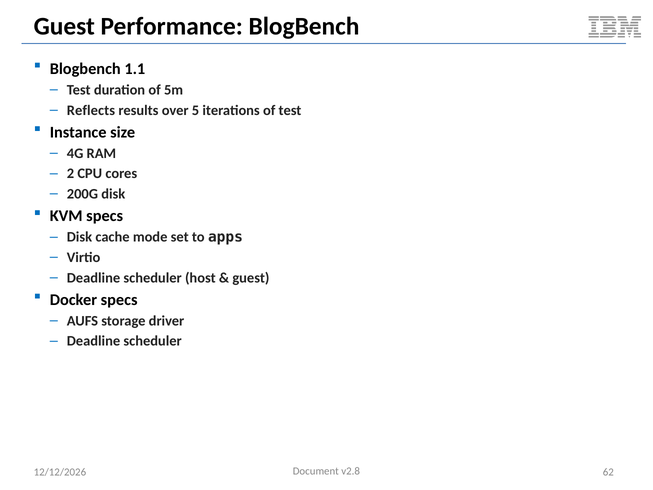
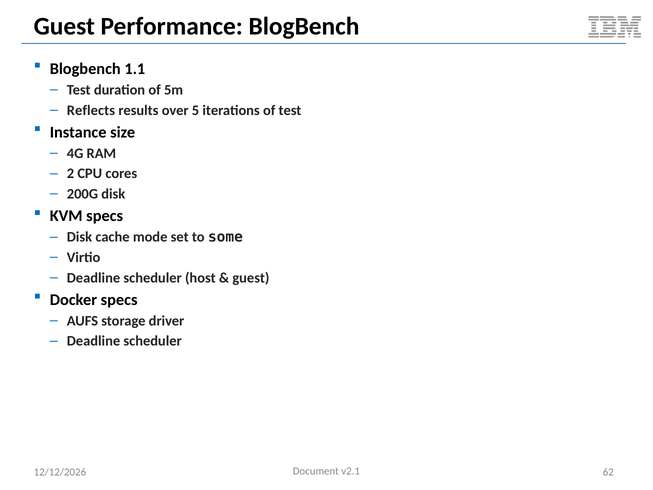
apps: apps -> some
v2.8: v2.8 -> v2.1
